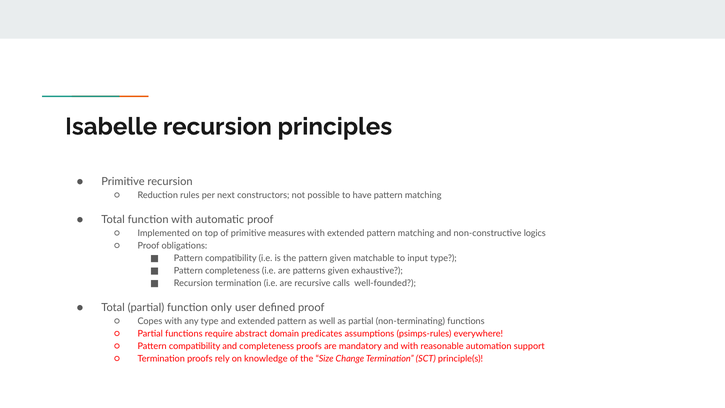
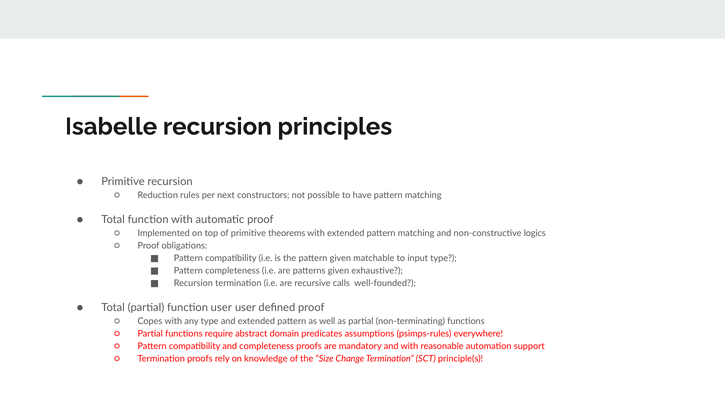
measures: measures -> theorems
function only: only -> user
